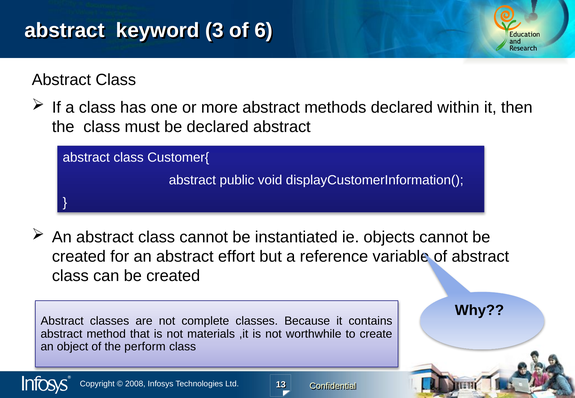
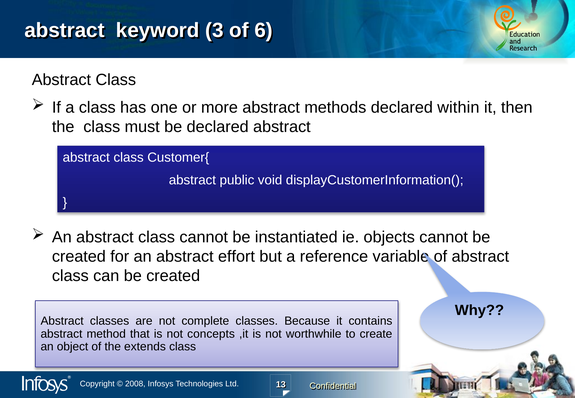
materials: materials -> concepts
perform: perform -> extends
